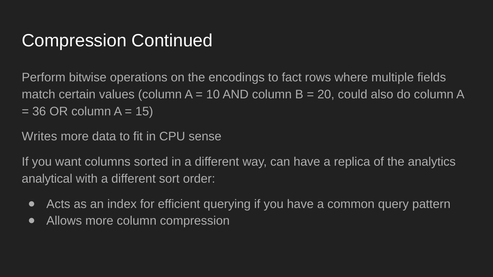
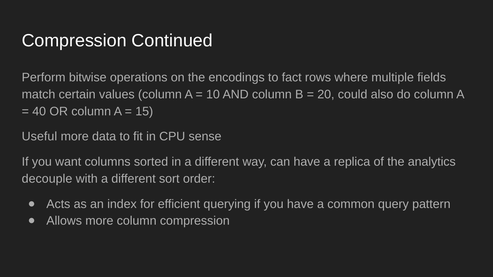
36: 36 -> 40
Writes: Writes -> Useful
analytical: analytical -> decouple
